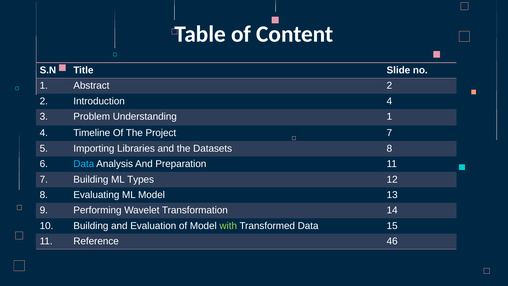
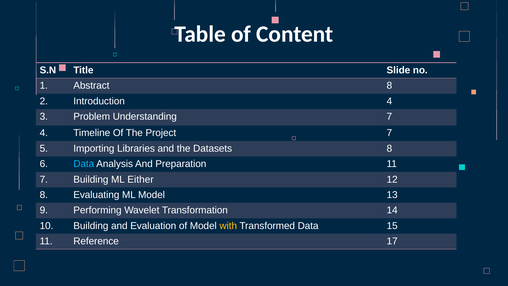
Abstract 2: 2 -> 8
Understanding 1: 1 -> 7
Types: Types -> Either
with colour: light green -> yellow
46: 46 -> 17
